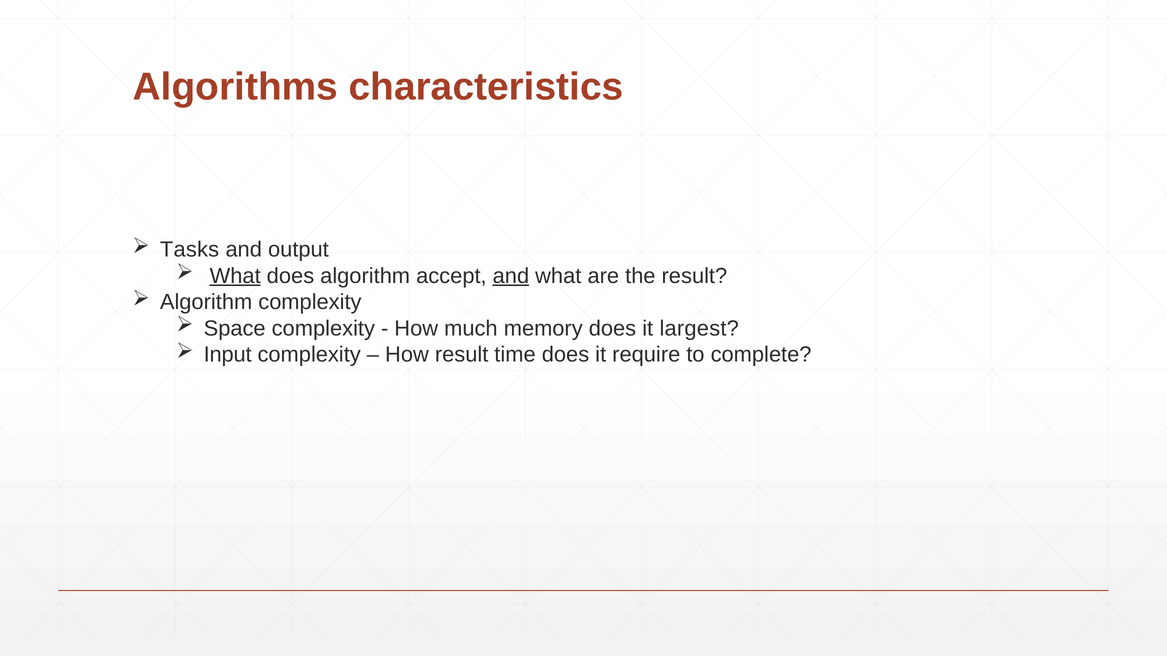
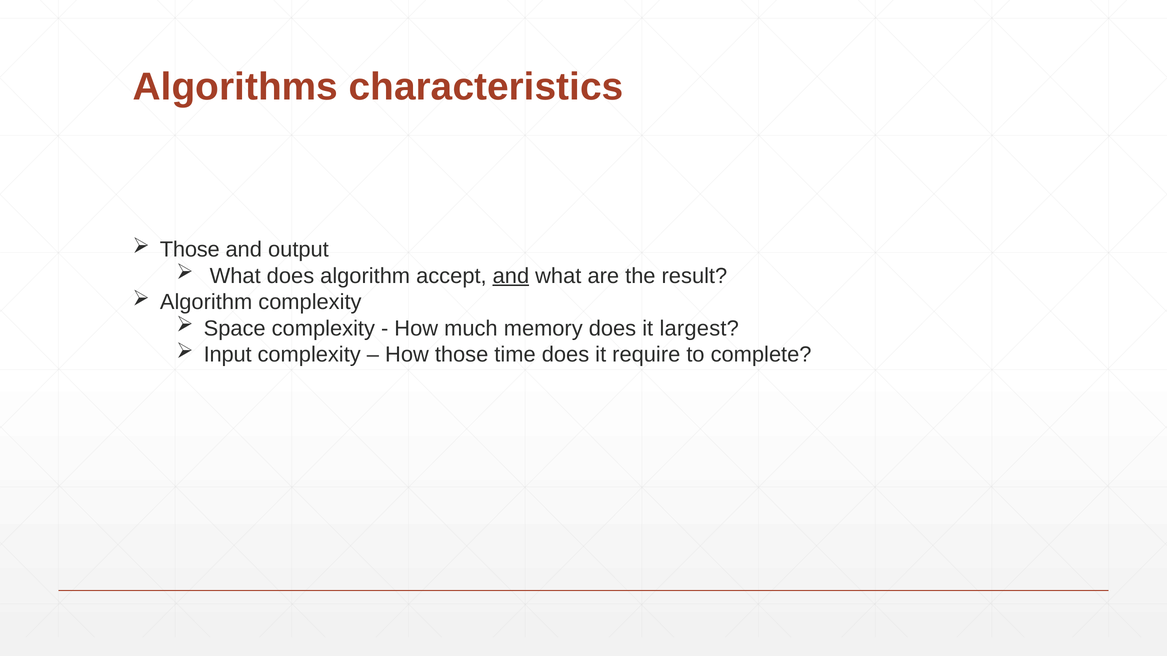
Tasks at (190, 250): Tasks -> Those
What at (235, 276) underline: present -> none
How result: result -> those
